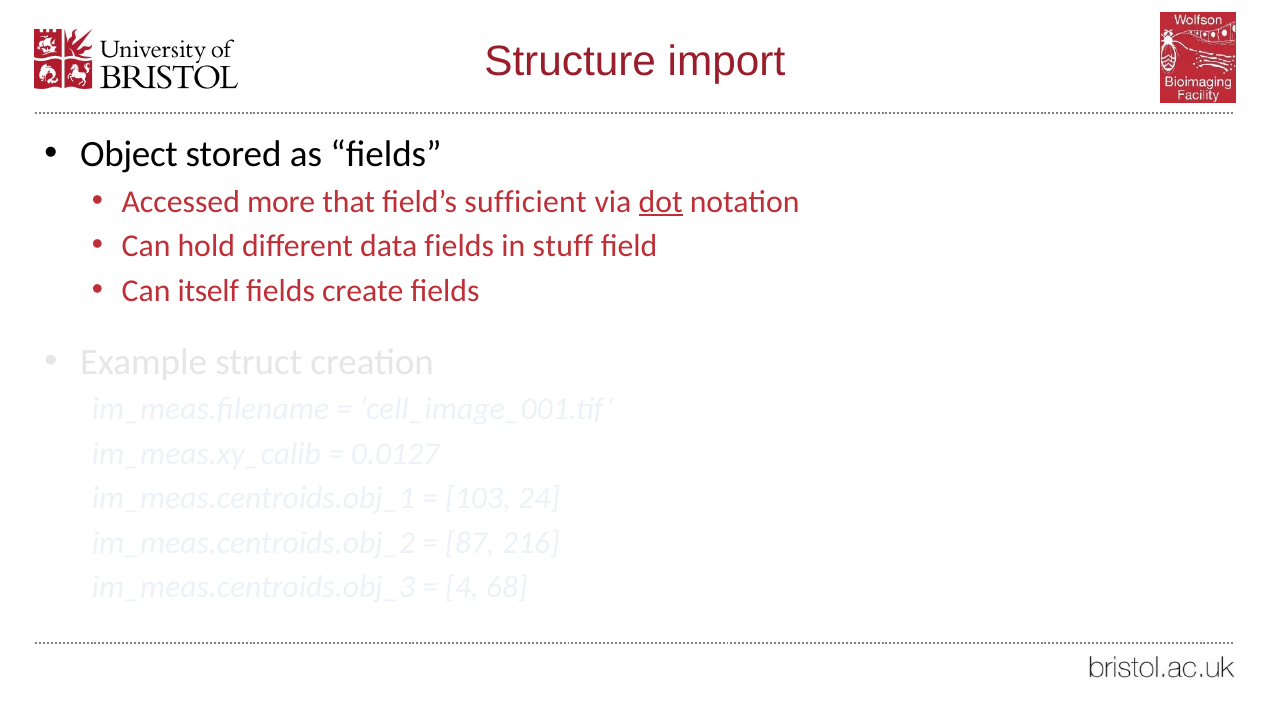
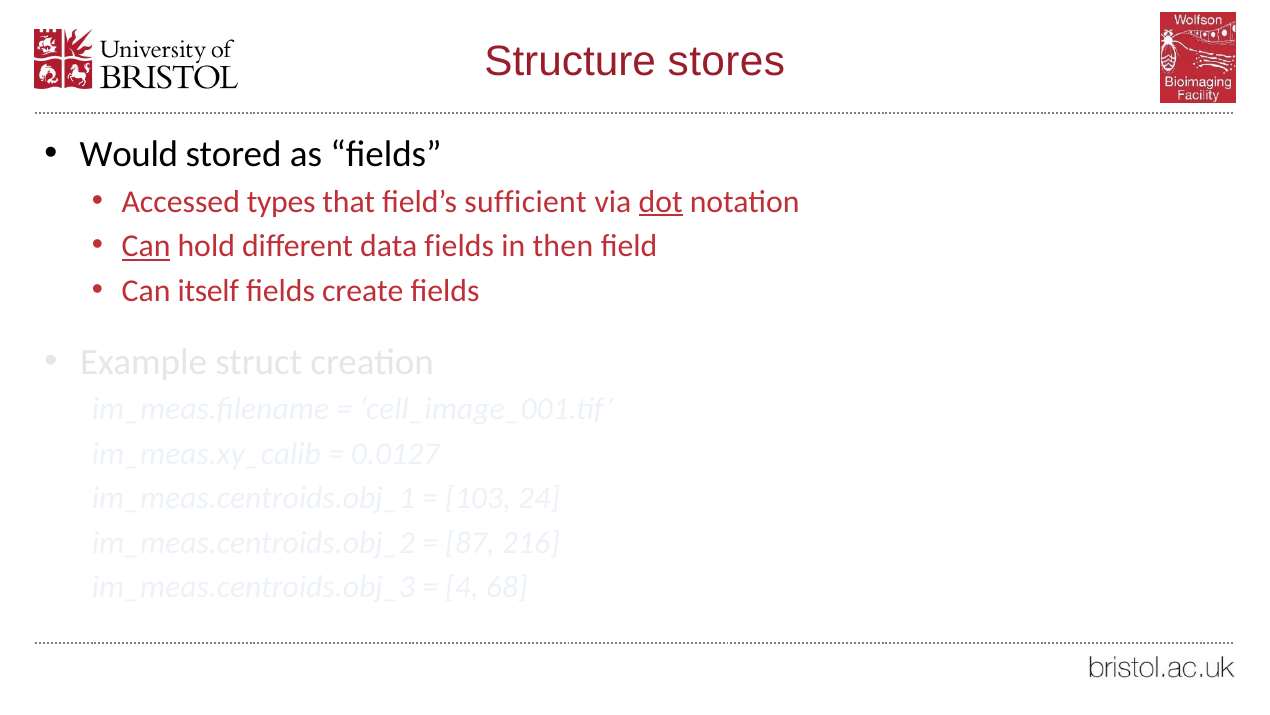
import: import -> stores
Object: Object -> Would
more: more -> types
Can at (146, 246) underline: none -> present
stuff: stuff -> then
